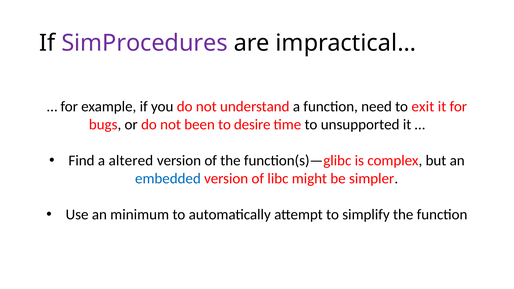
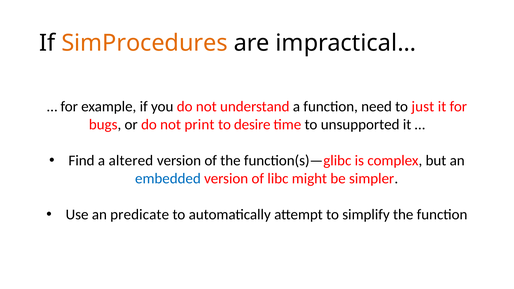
SimProcedures colour: purple -> orange
exit: exit -> just
been: been -> print
minimum: minimum -> predicate
